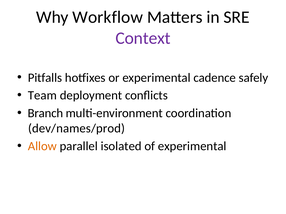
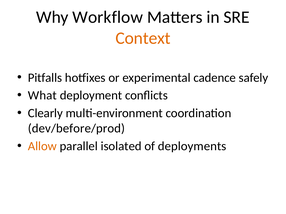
Context colour: purple -> orange
Team: Team -> What
Branch: Branch -> Clearly
dev/names/prod: dev/names/prod -> dev/before/prod
of experimental: experimental -> deployments
